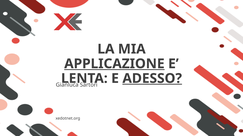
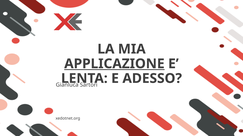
ADESSO underline: present -> none
